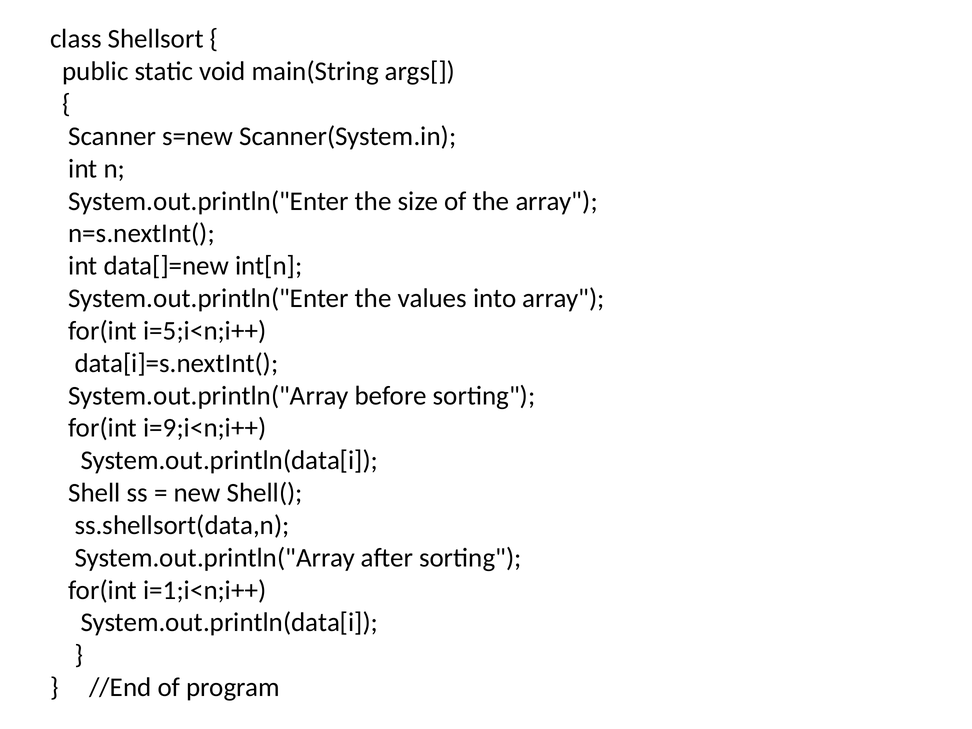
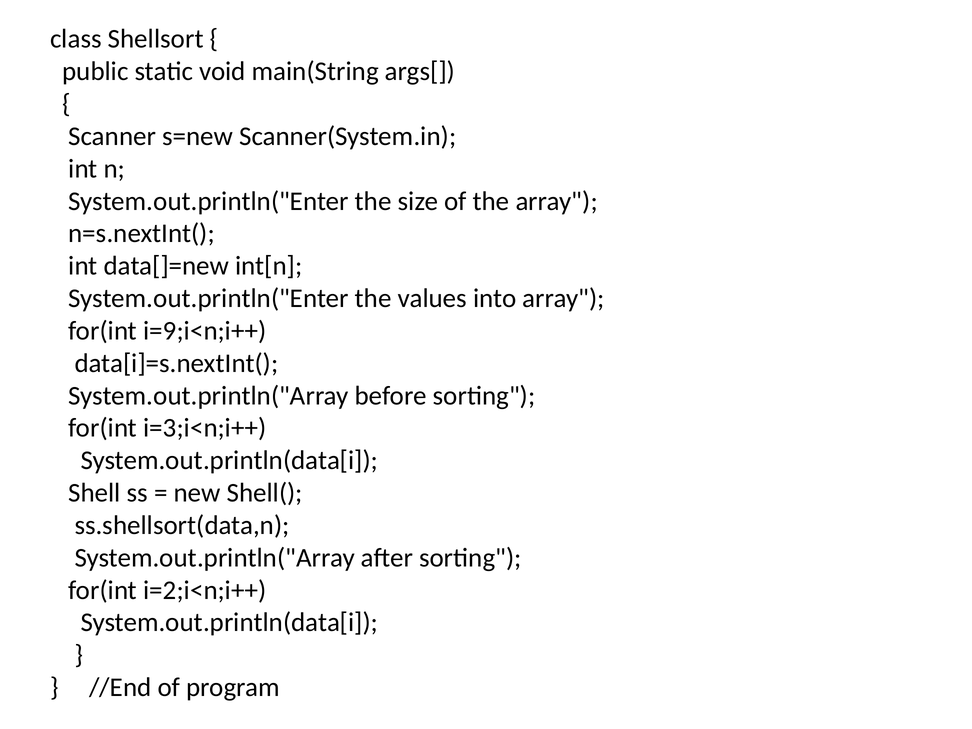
i=5;i<n;i++: i=5;i<n;i++ -> i=9;i<n;i++
i=9;i<n;i++: i=9;i<n;i++ -> i=3;i<n;i++
i=1;i<n;i++: i=1;i<n;i++ -> i=2;i<n;i++
